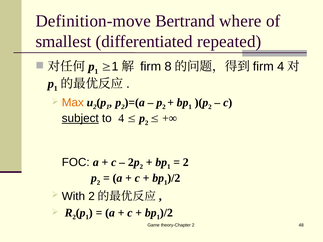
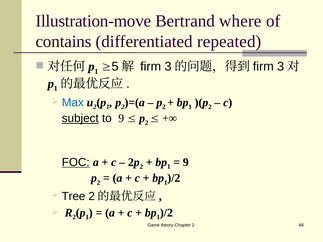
Definition-move: Definition-move -> Illustration-move
smallest: smallest -> contains
1 at (115, 67): 1 -> 5
8 at (168, 67): 8 -> 3
4 at (281, 67): 4 -> 3
Max colour: orange -> blue
to 4: 4 -> 9
FOC underline: none -> present
2 at (186, 162): 2 -> 9
With: With -> Tree
